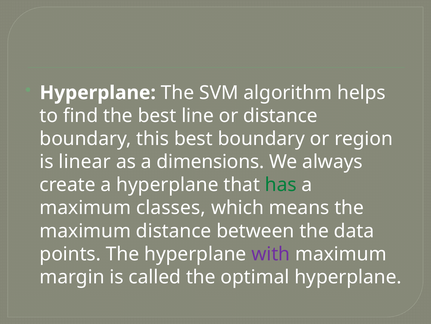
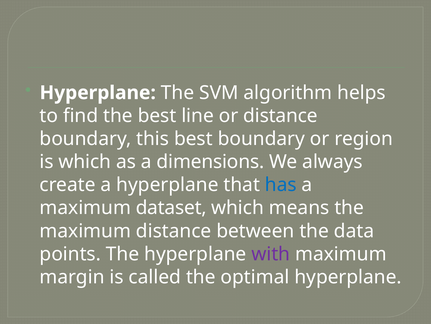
is linear: linear -> which
has colour: green -> blue
classes: classes -> dataset
